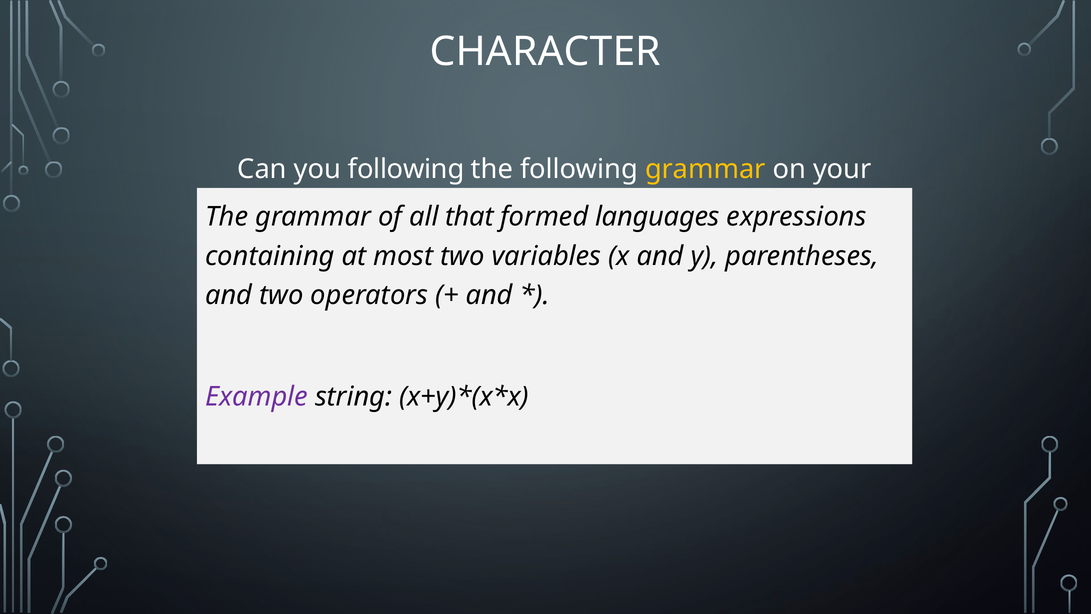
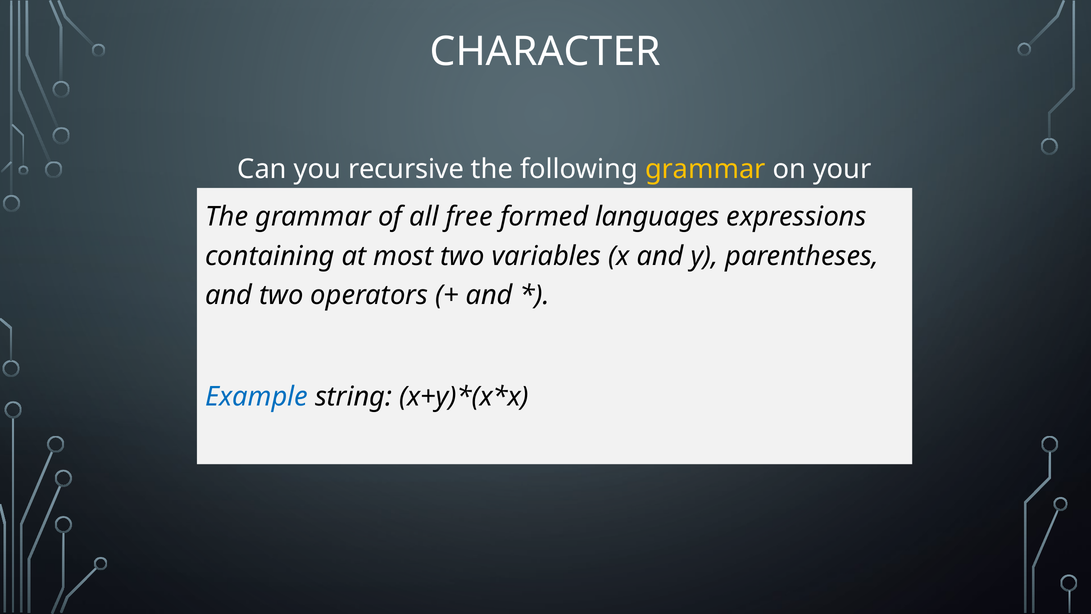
you following: following -> recursive
that: that -> free
Example colour: purple -> blue
